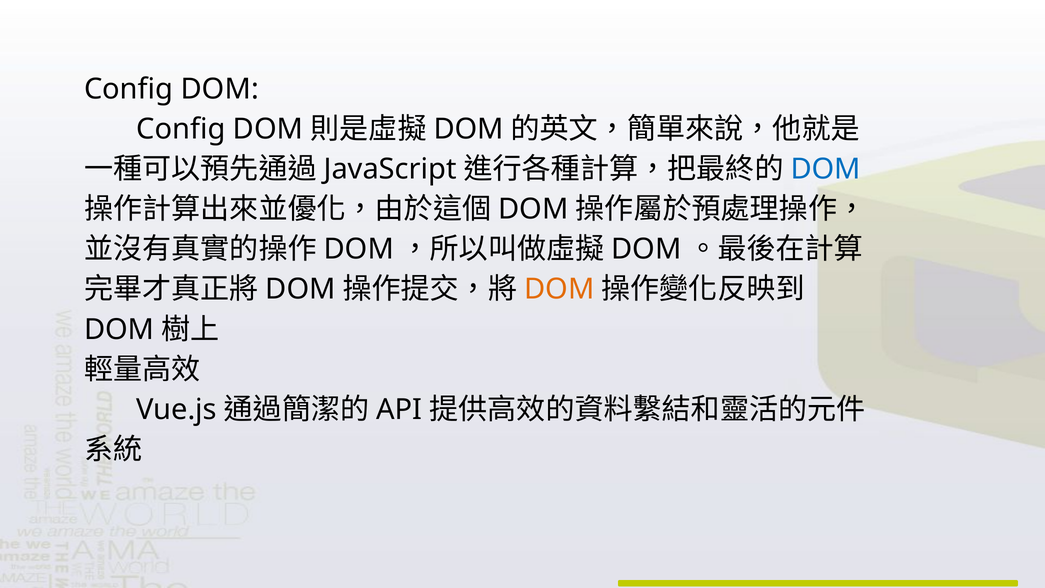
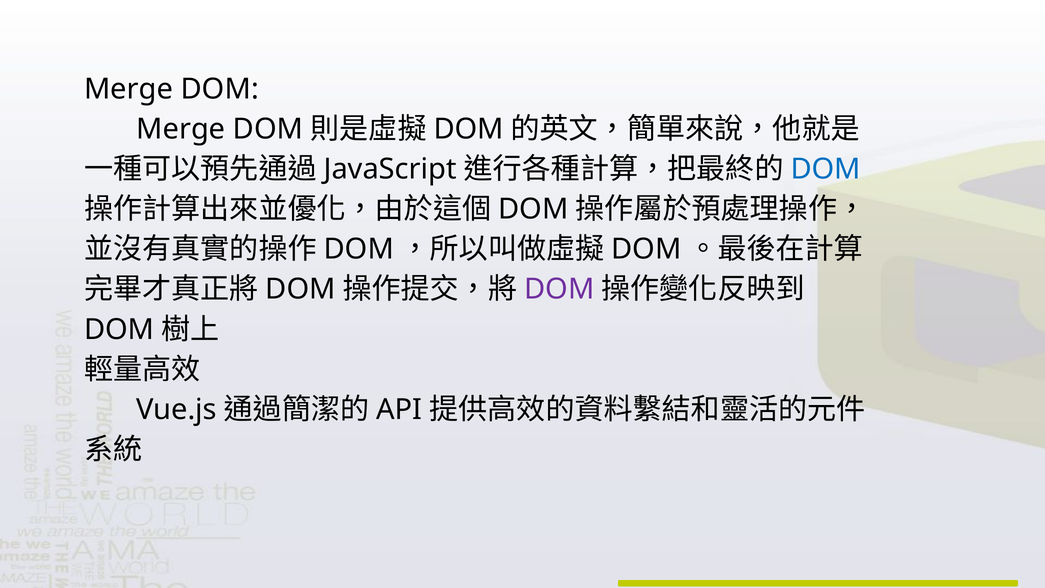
Config at (129, 89): Config -> Merge
Config at (181, 129): Config -> Merge
DOM at (559, 289) colour: orange -> purple
